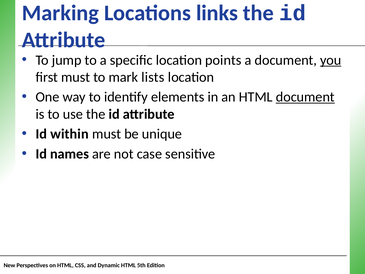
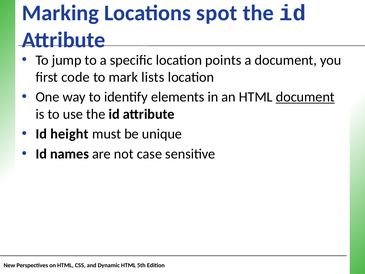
links: links -> spot
you underline: present -> none
first must: must -> code
within: within -> height
